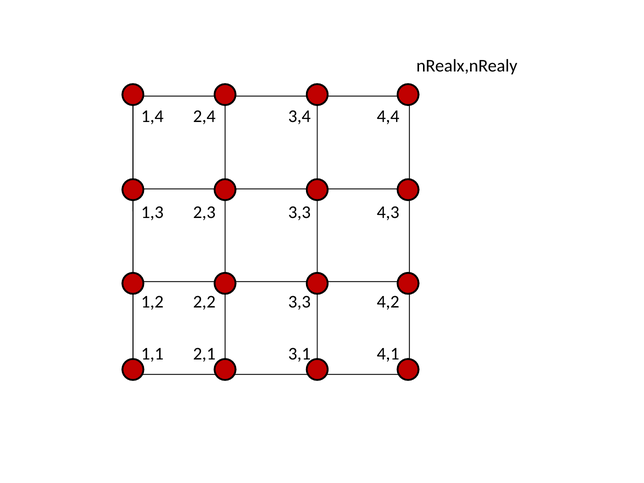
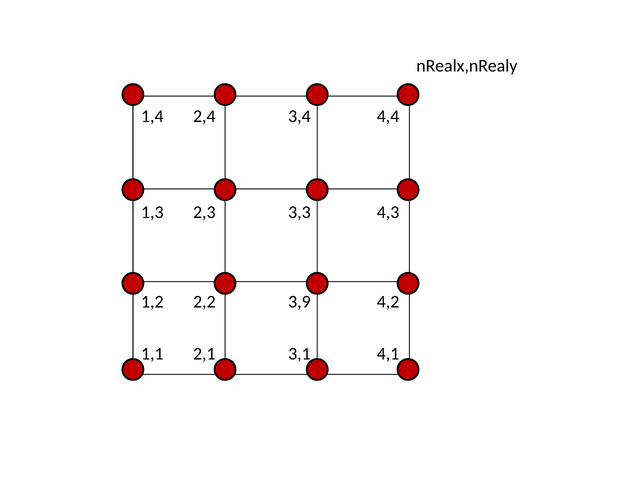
2,2 3,3: 3,3 -> 3,9
